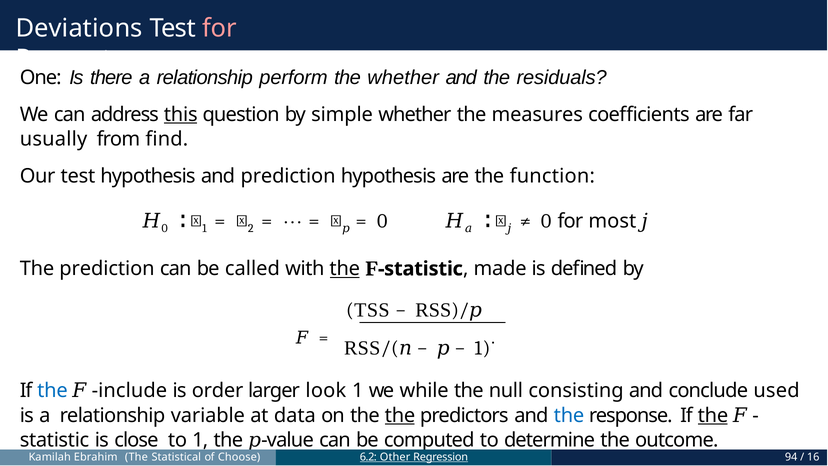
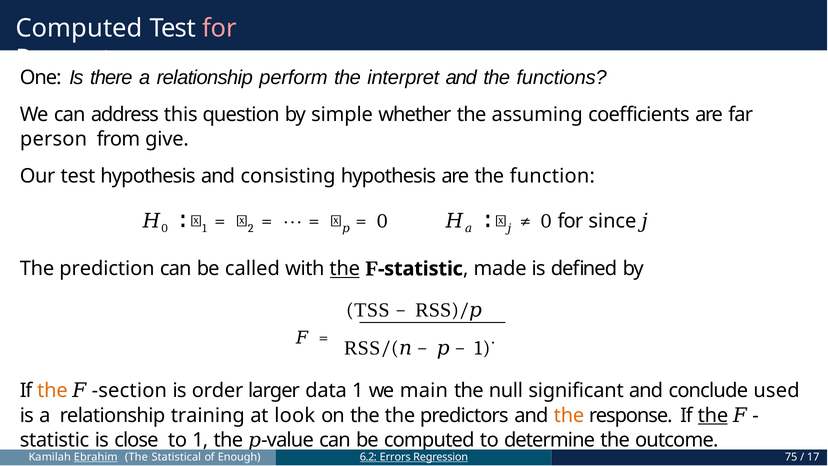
Deviations at (79, 28): Deviations -> Computed
the whether: whether -> interpret
residuals: residuals -> functions
this underline: present -> none
measures: measures -> assuming
usually: usually -> person
find: find -> give
and prediction: prediction -> consisting
most: most -> since
the at (52, 391) colour: blue -> orange
include: include -> section
look: look -> data
while: while -> main
consisting: consisting -> significant
variable: variable -> training
data: data -> look
the at (400, 415) underline: present -> none
the at (569, 415) colour: blue -> orange
Ebrahim underline: none -> present
Choose: Choose -> Enough
Other: Other -> Errors
94: 94 -> 75
16: 16 -> 17
